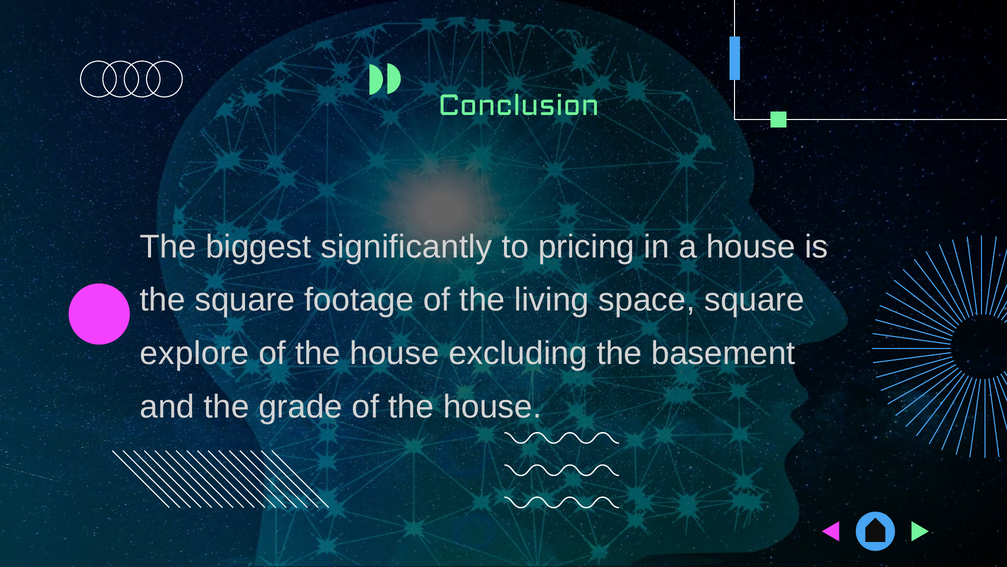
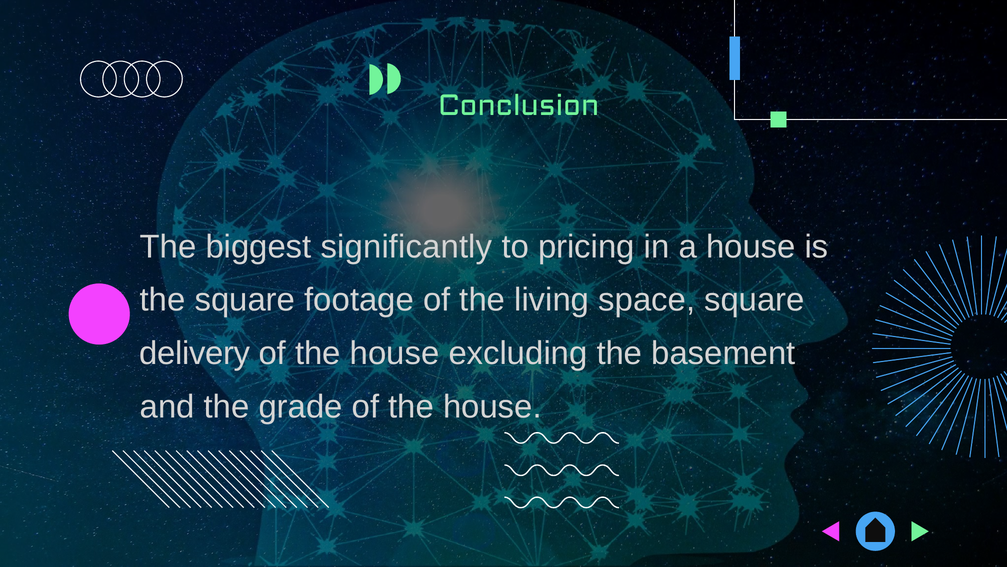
explore: explore -> delivery
